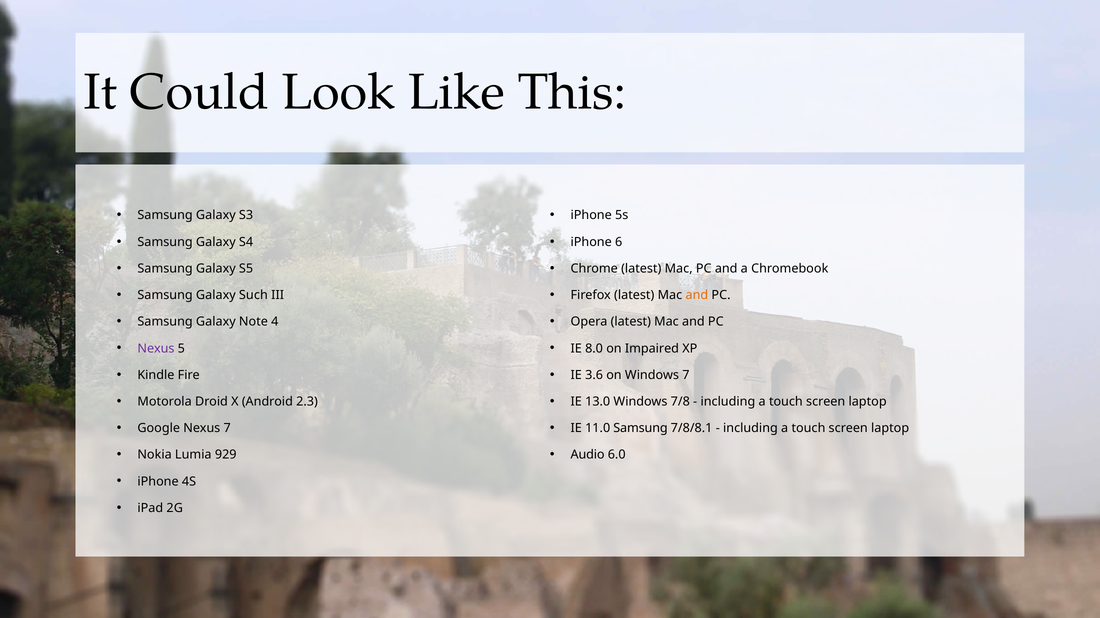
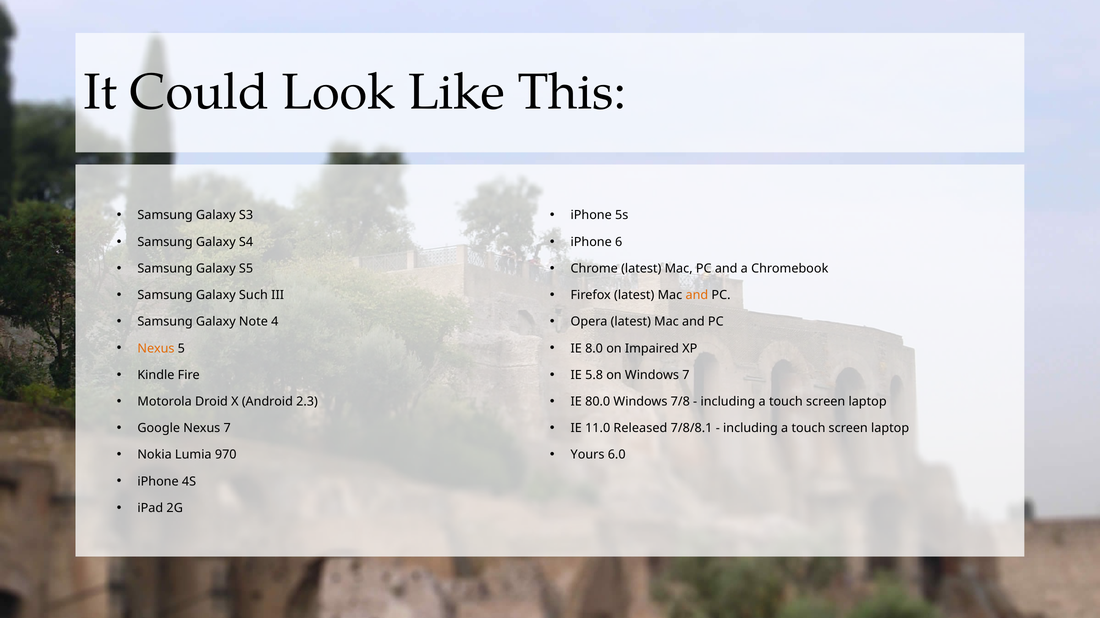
Nexus at (156, 349) colour: purple -> orange
3.6: 3.6 -> 5.8
13.0: 13.0 -> 80.0
11.0 Samsung: Samsung -> Released
929: 929 -> 970
Audio: Audio -> Yours
